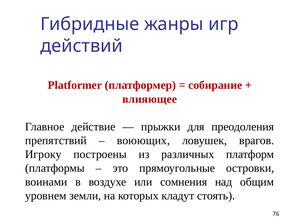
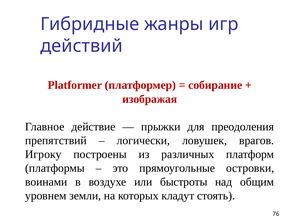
влияющее: влияющее -> изображая
воюющих: воюющих -> логически
сомнения: сомнения -> быстроты
